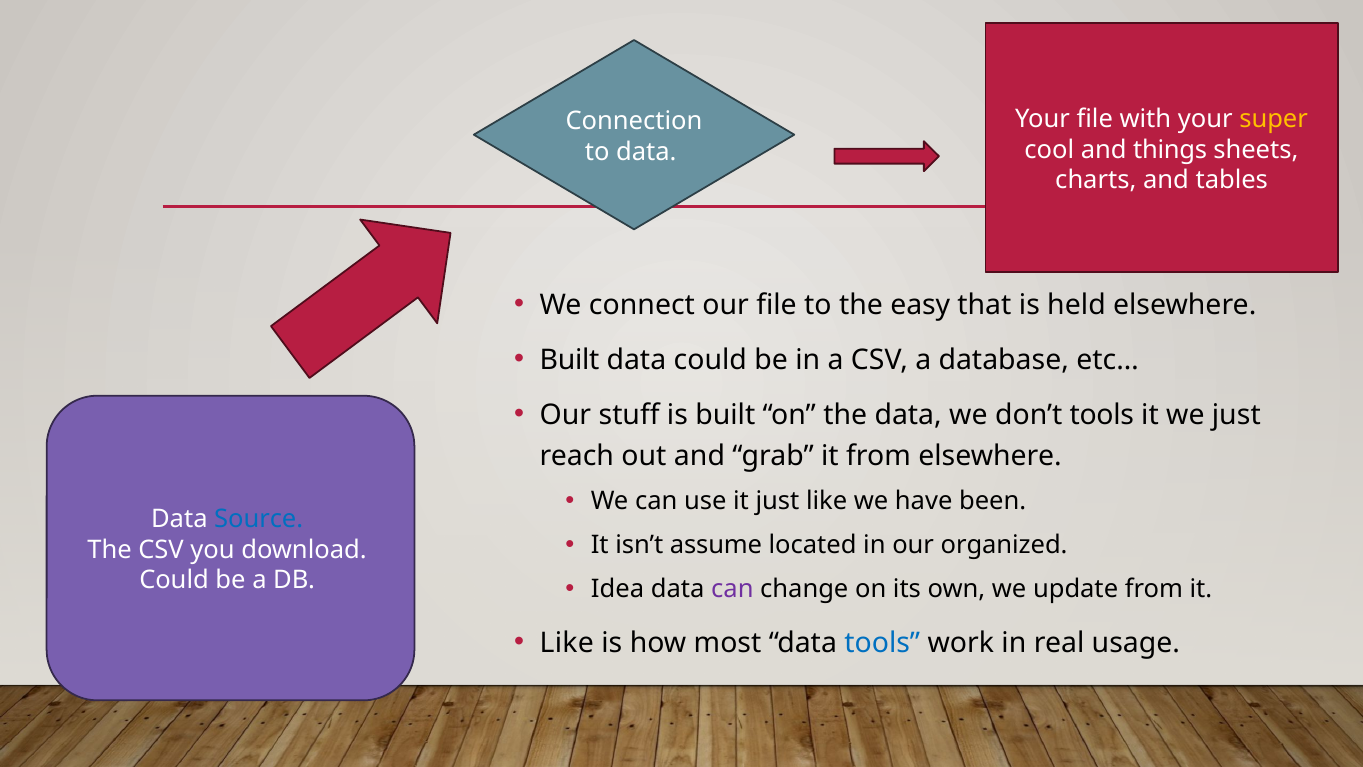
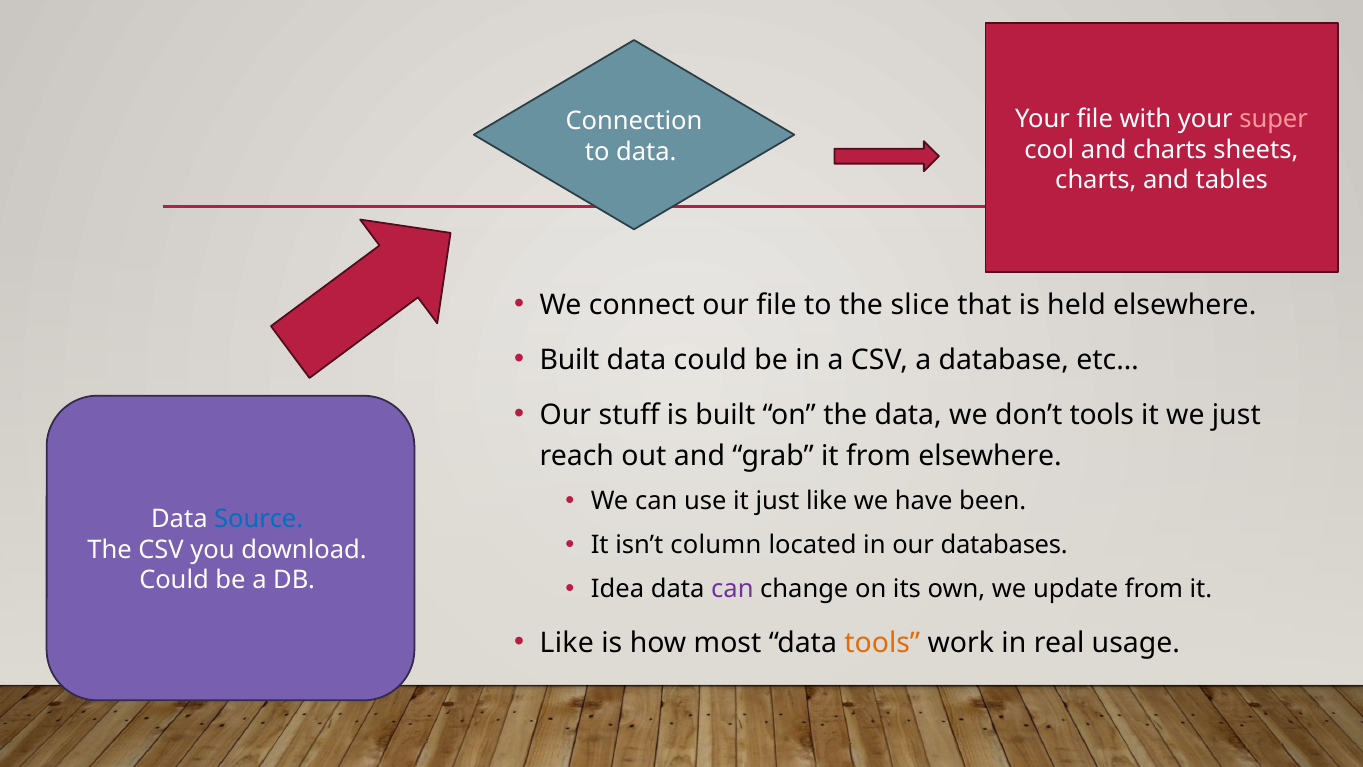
super colour: yellow -> pink
and things: things -> charts
easy: easy -> slice
assume: assume -> column
organized: organized -> databases
tools at (882, 643) colour: blue -> orange
